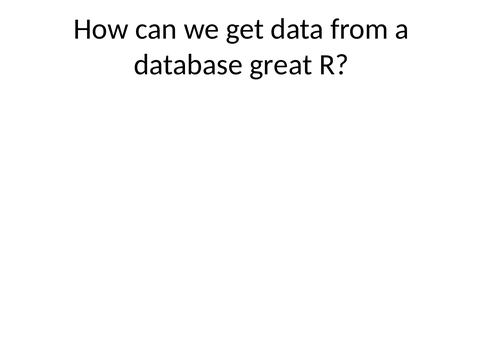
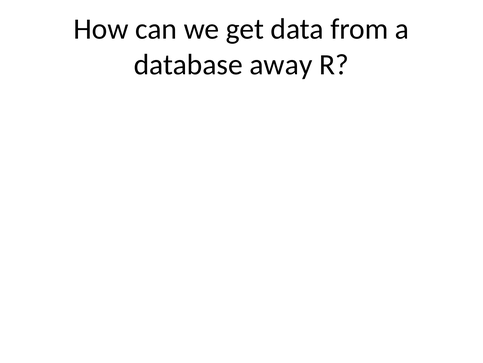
great: great -> away
